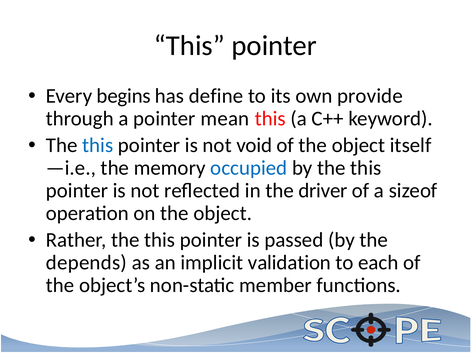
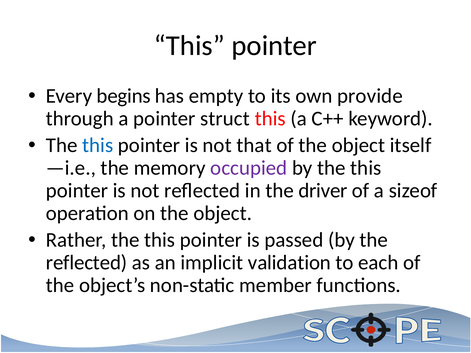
define: define -> empty
mean: mean -> struct
void: void -> that
occupied colour: blue -> purple
depends at (86, 263): depends -> reflected
